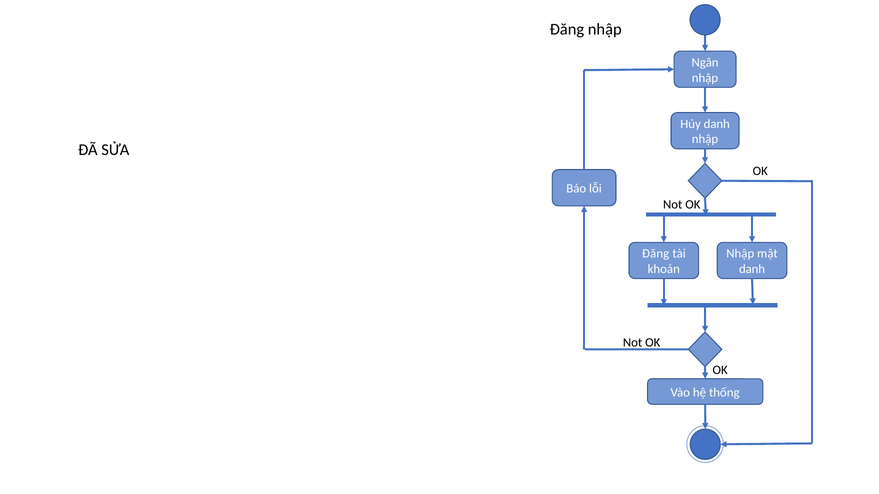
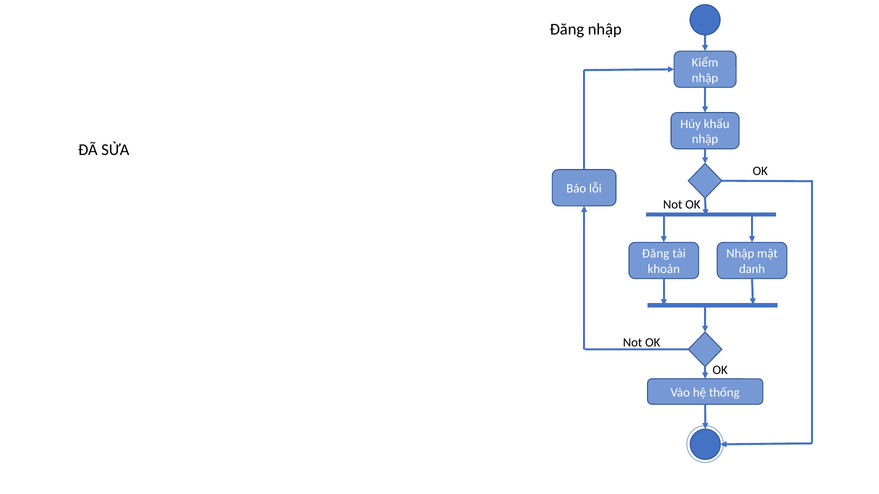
Ngân: Ngân -> Kiểm
Hủy danh: danh -> khẩu
